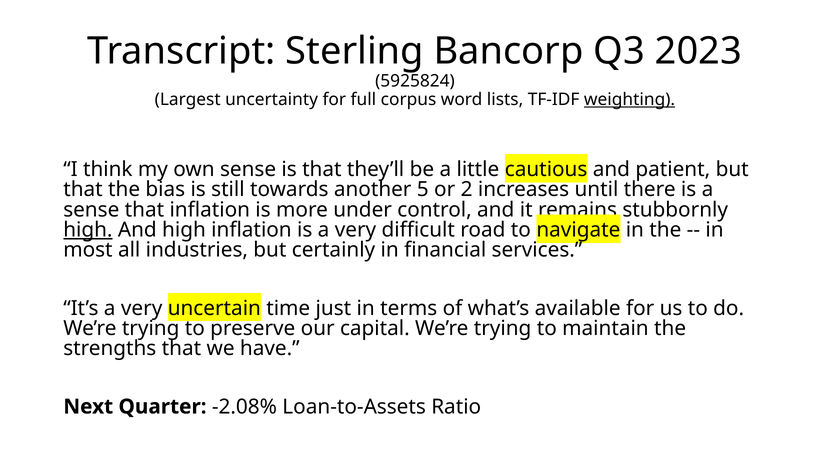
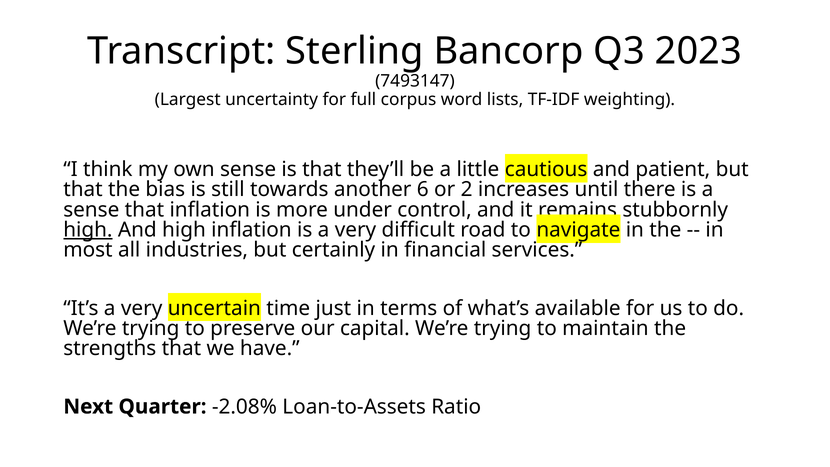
5925824: 5925824 -> 7493147
weighting underline: present -> none
5: 5 -> 6
